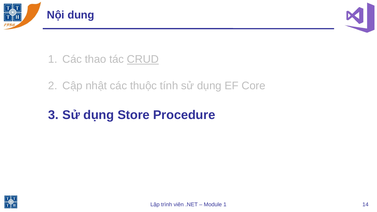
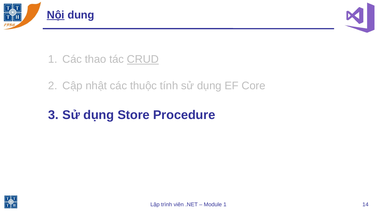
Nội underline: none -> present
